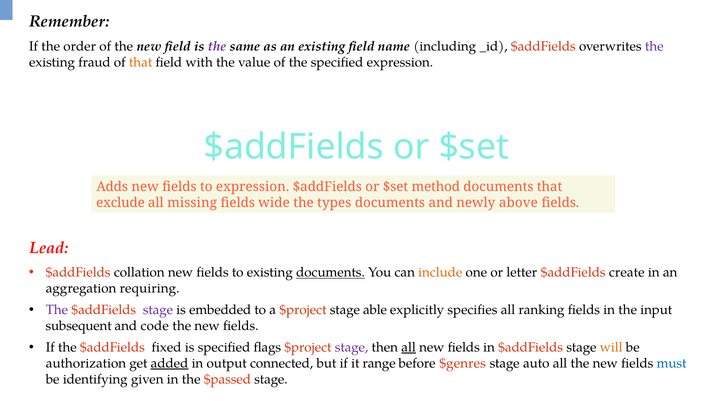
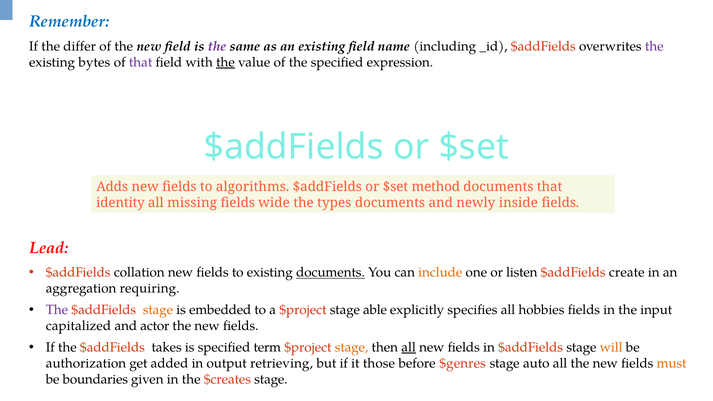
Remember colour: black -> blue
order: order -> differ
fraud: fraud -> bytes
that at (141, 62) colour: orange -> purple
the at (225, 62) underline: none -> present
to expression: expression -> algorithms
exclude: exclude -> identity
above: above -> inside
letter: letter -> listen
stage at (158, 310) colour: purple -> orange
ranking: ranking -> hobbies
subsequent: subsequent -> capitalized
code: code -> actor
fixed: fixed -> takes
flags: flags -> term
stage at (352, 347) colour: purple -> orange
added underline: present -> none
connected: connected -> retrieving
range: range -> those
must colour: blue -> orange
identifying: identifying -> boundaries
$passed: $passed -> $creates
